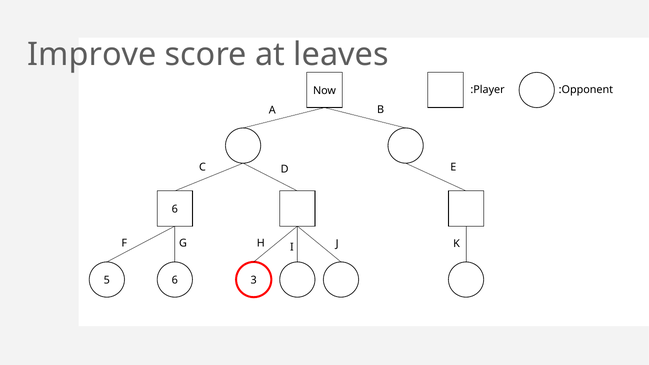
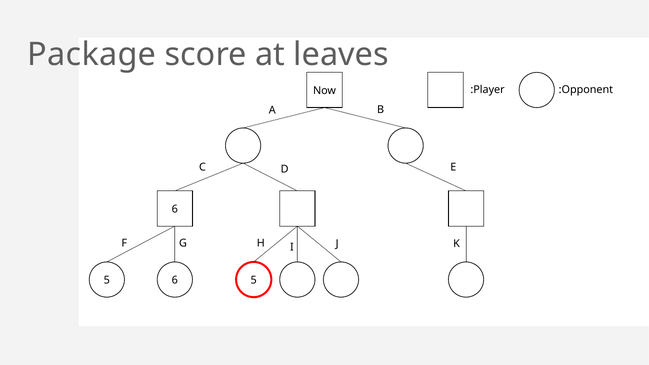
Improve: Improve -> Package
5 3: 3 -> 5
